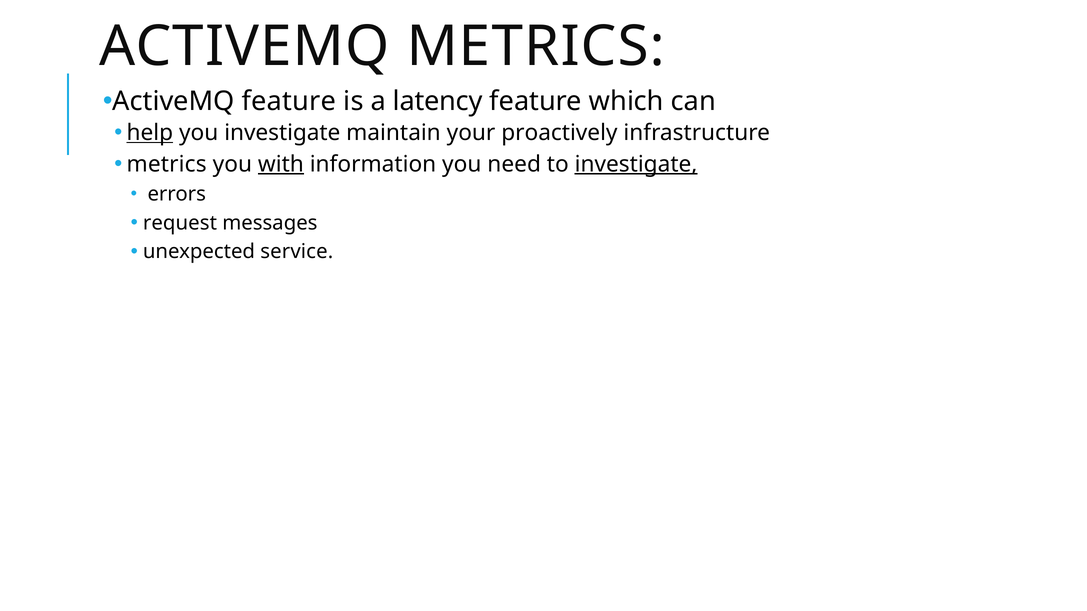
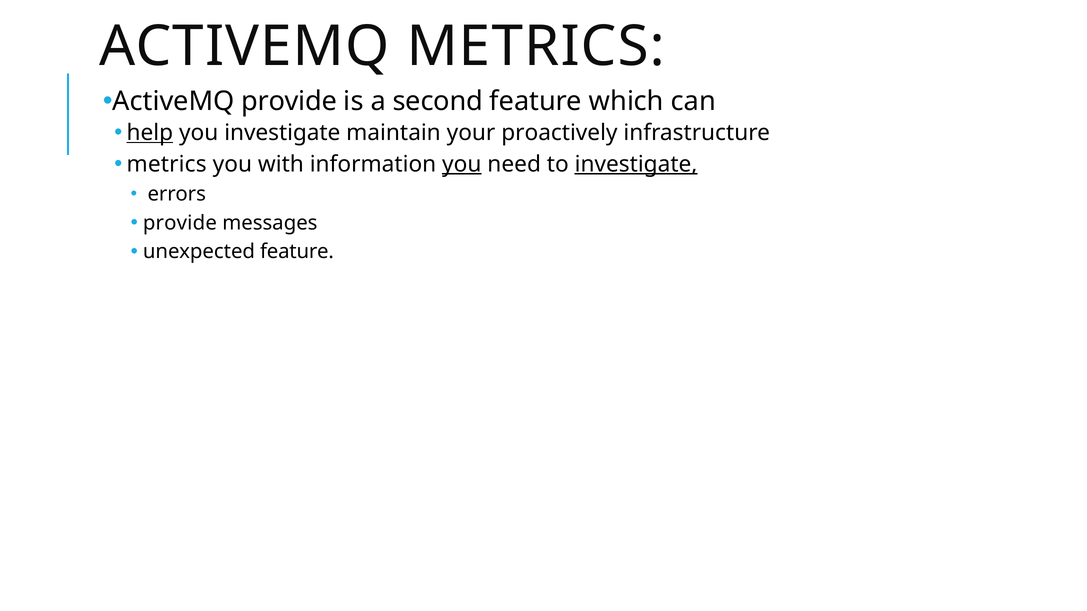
ActiveMQ feature: feature -> provide
latency: latency -> second
with underline: present -> none
you at (462, 164) underline: none -> present
request at (180, 223): request -> provide
unexpected service: service -> feature
